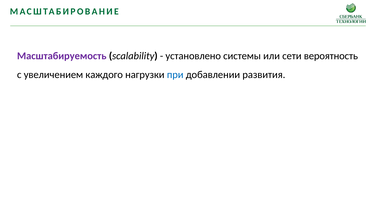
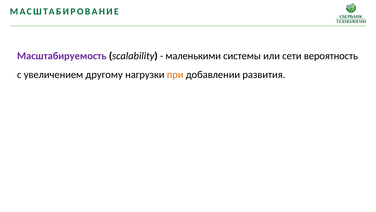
установлено: установлено -> маленькими
каждого: каждого -> другому
при colour: blue -> orange
